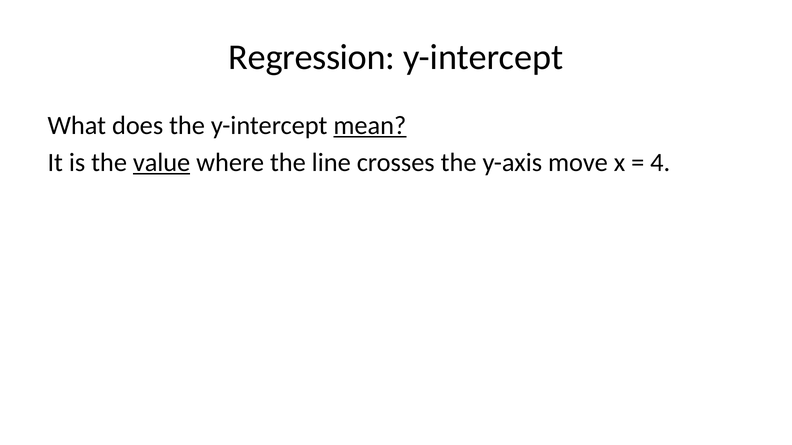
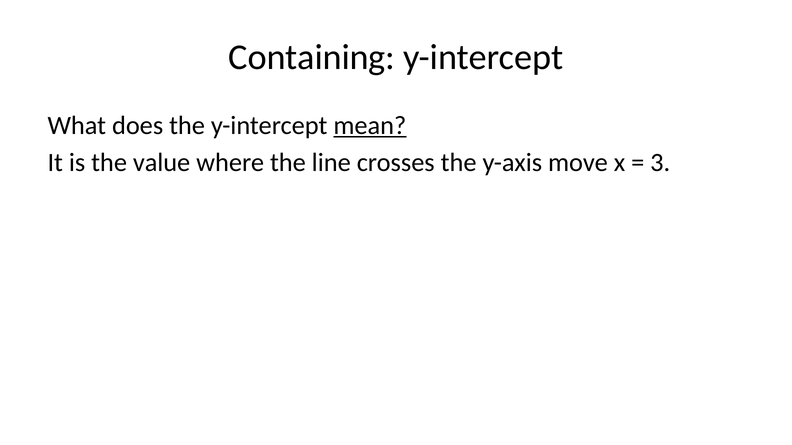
Regression: Regression -> Containing
value underline: present -> none
4: 4 -> 3
